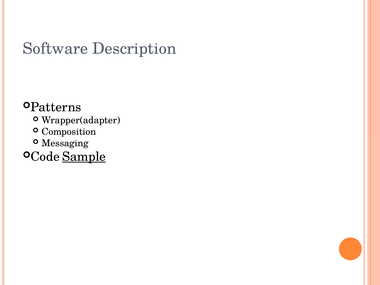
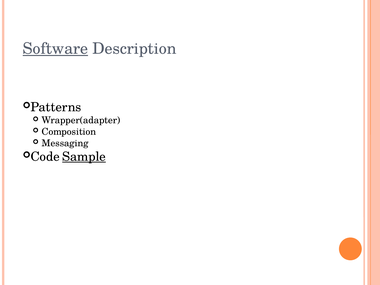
Software underline: none -> present
